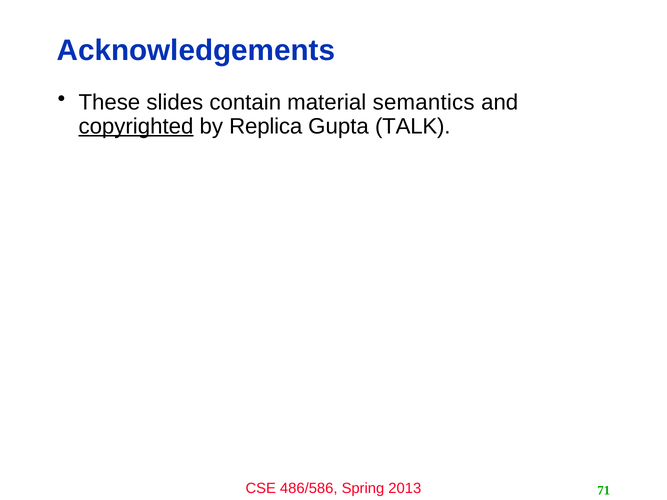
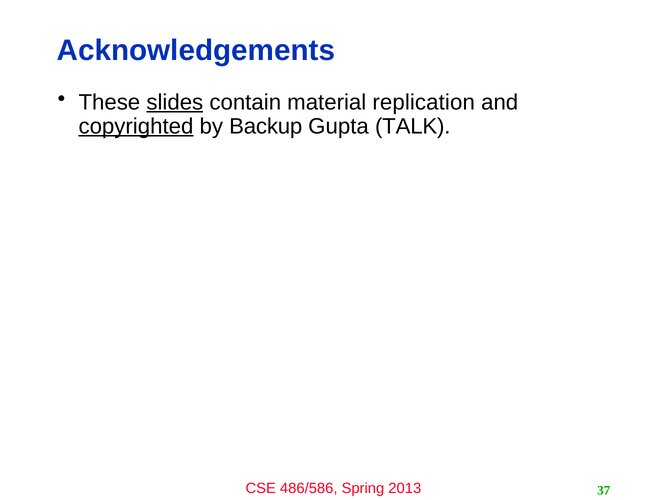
slides underline: none -> present
semantics: semantics -> replication
Replica: Replica -> Backup
71: 71 -> 37
